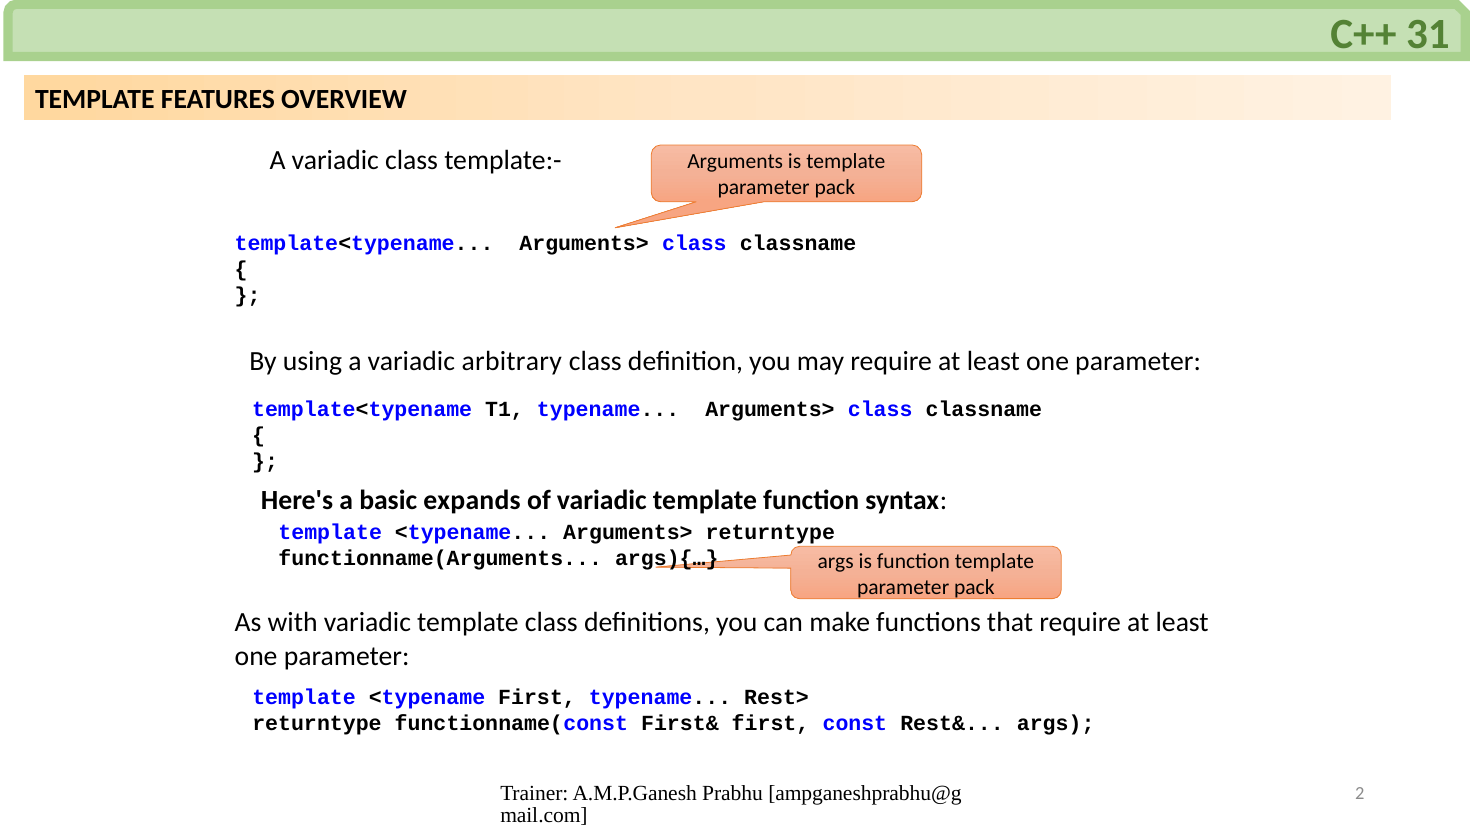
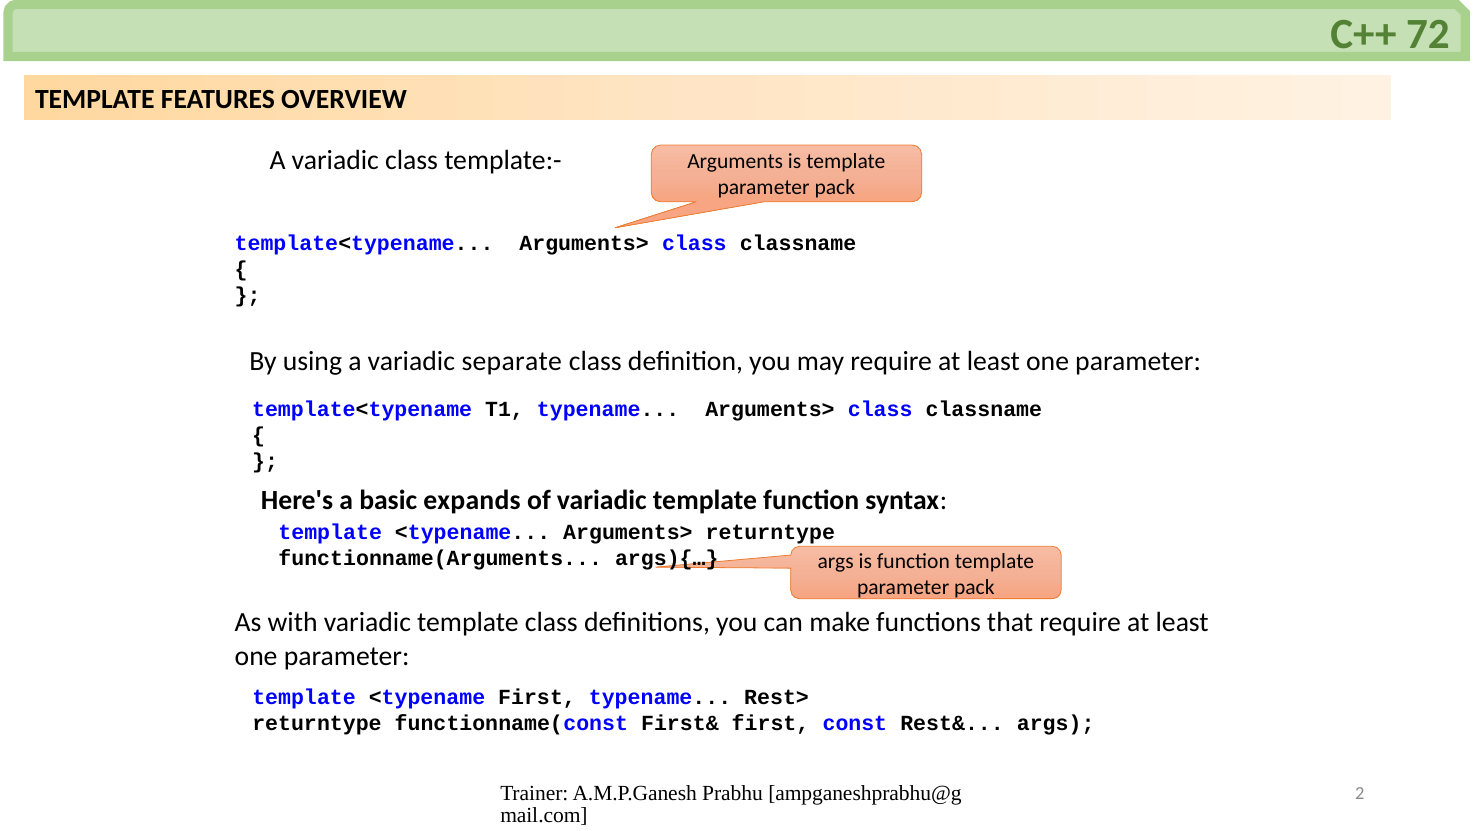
31: 31 -> 72
arbitrary: arbitrary -> separate
